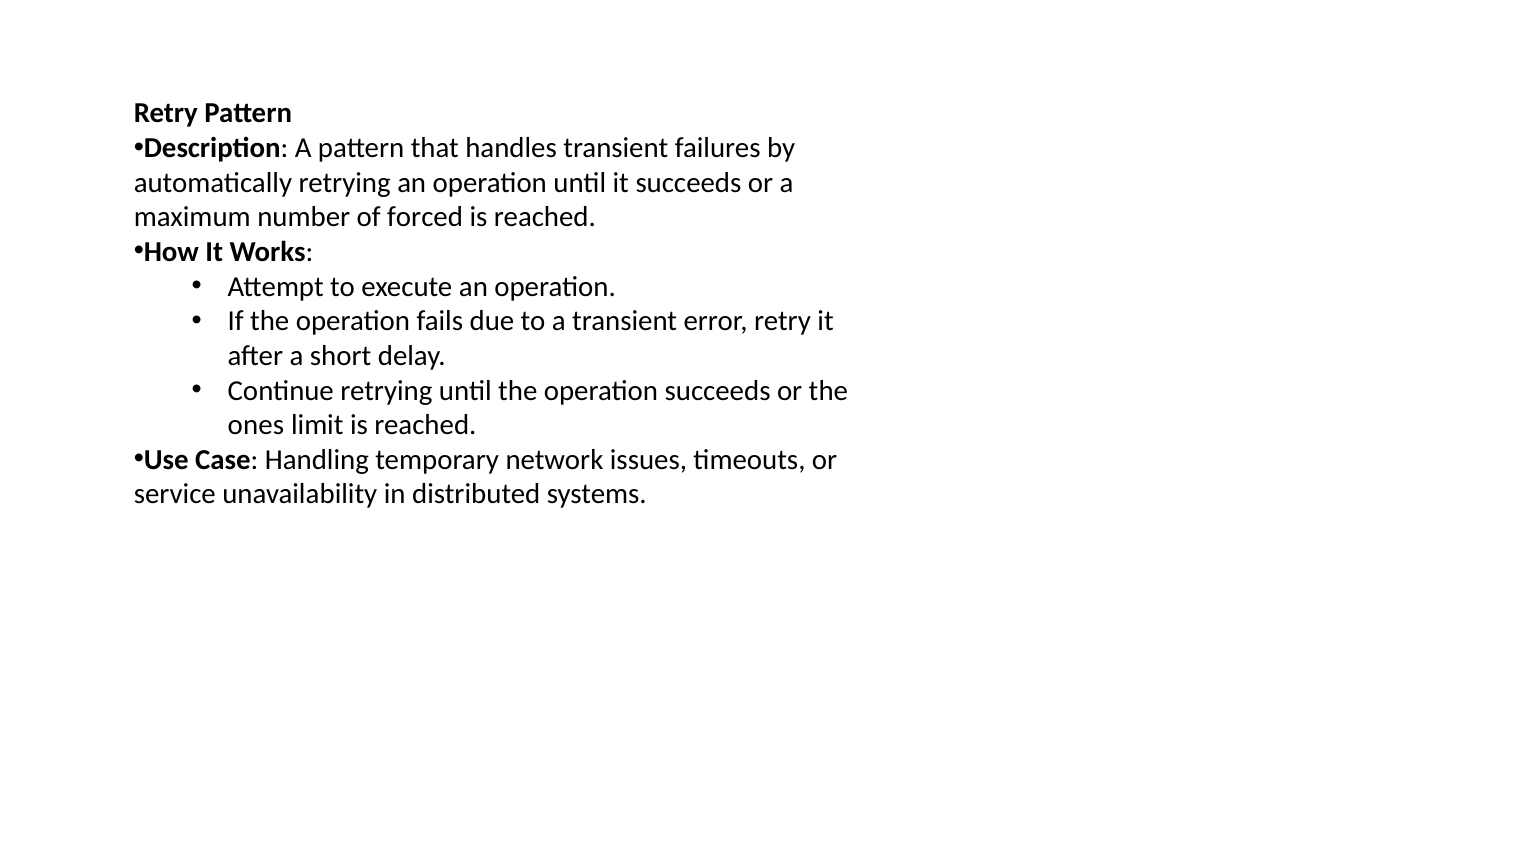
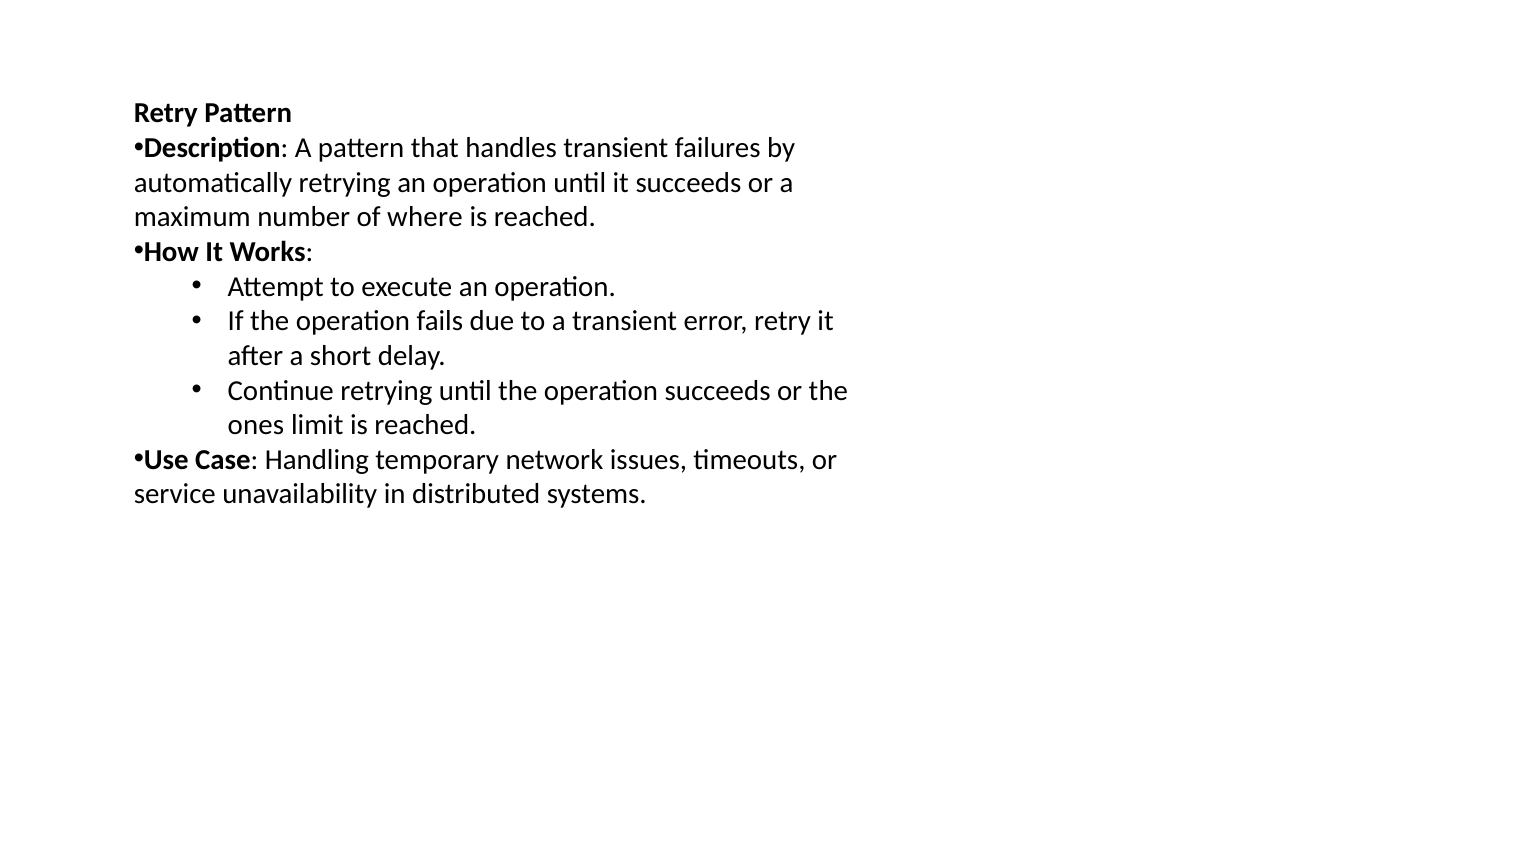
forced: forced -> where
